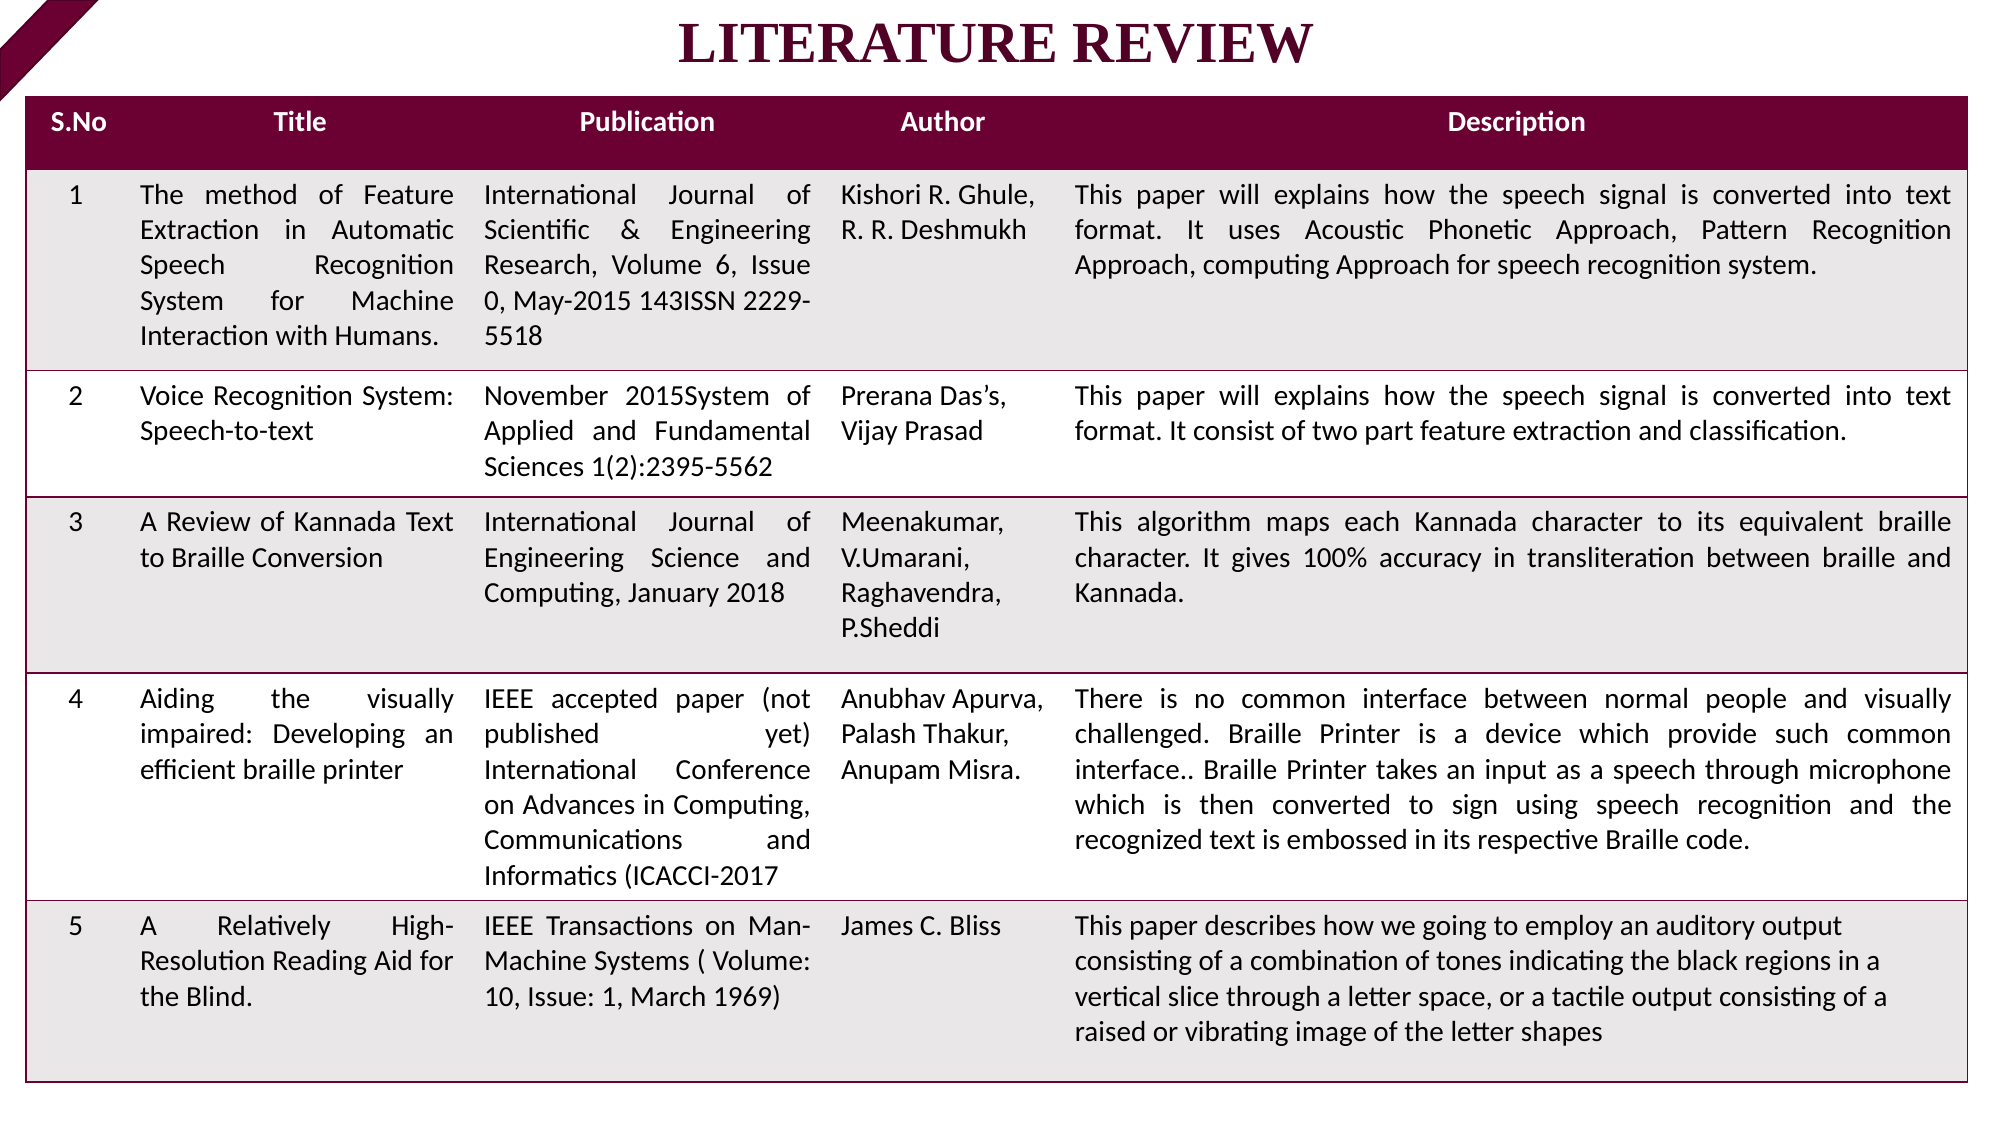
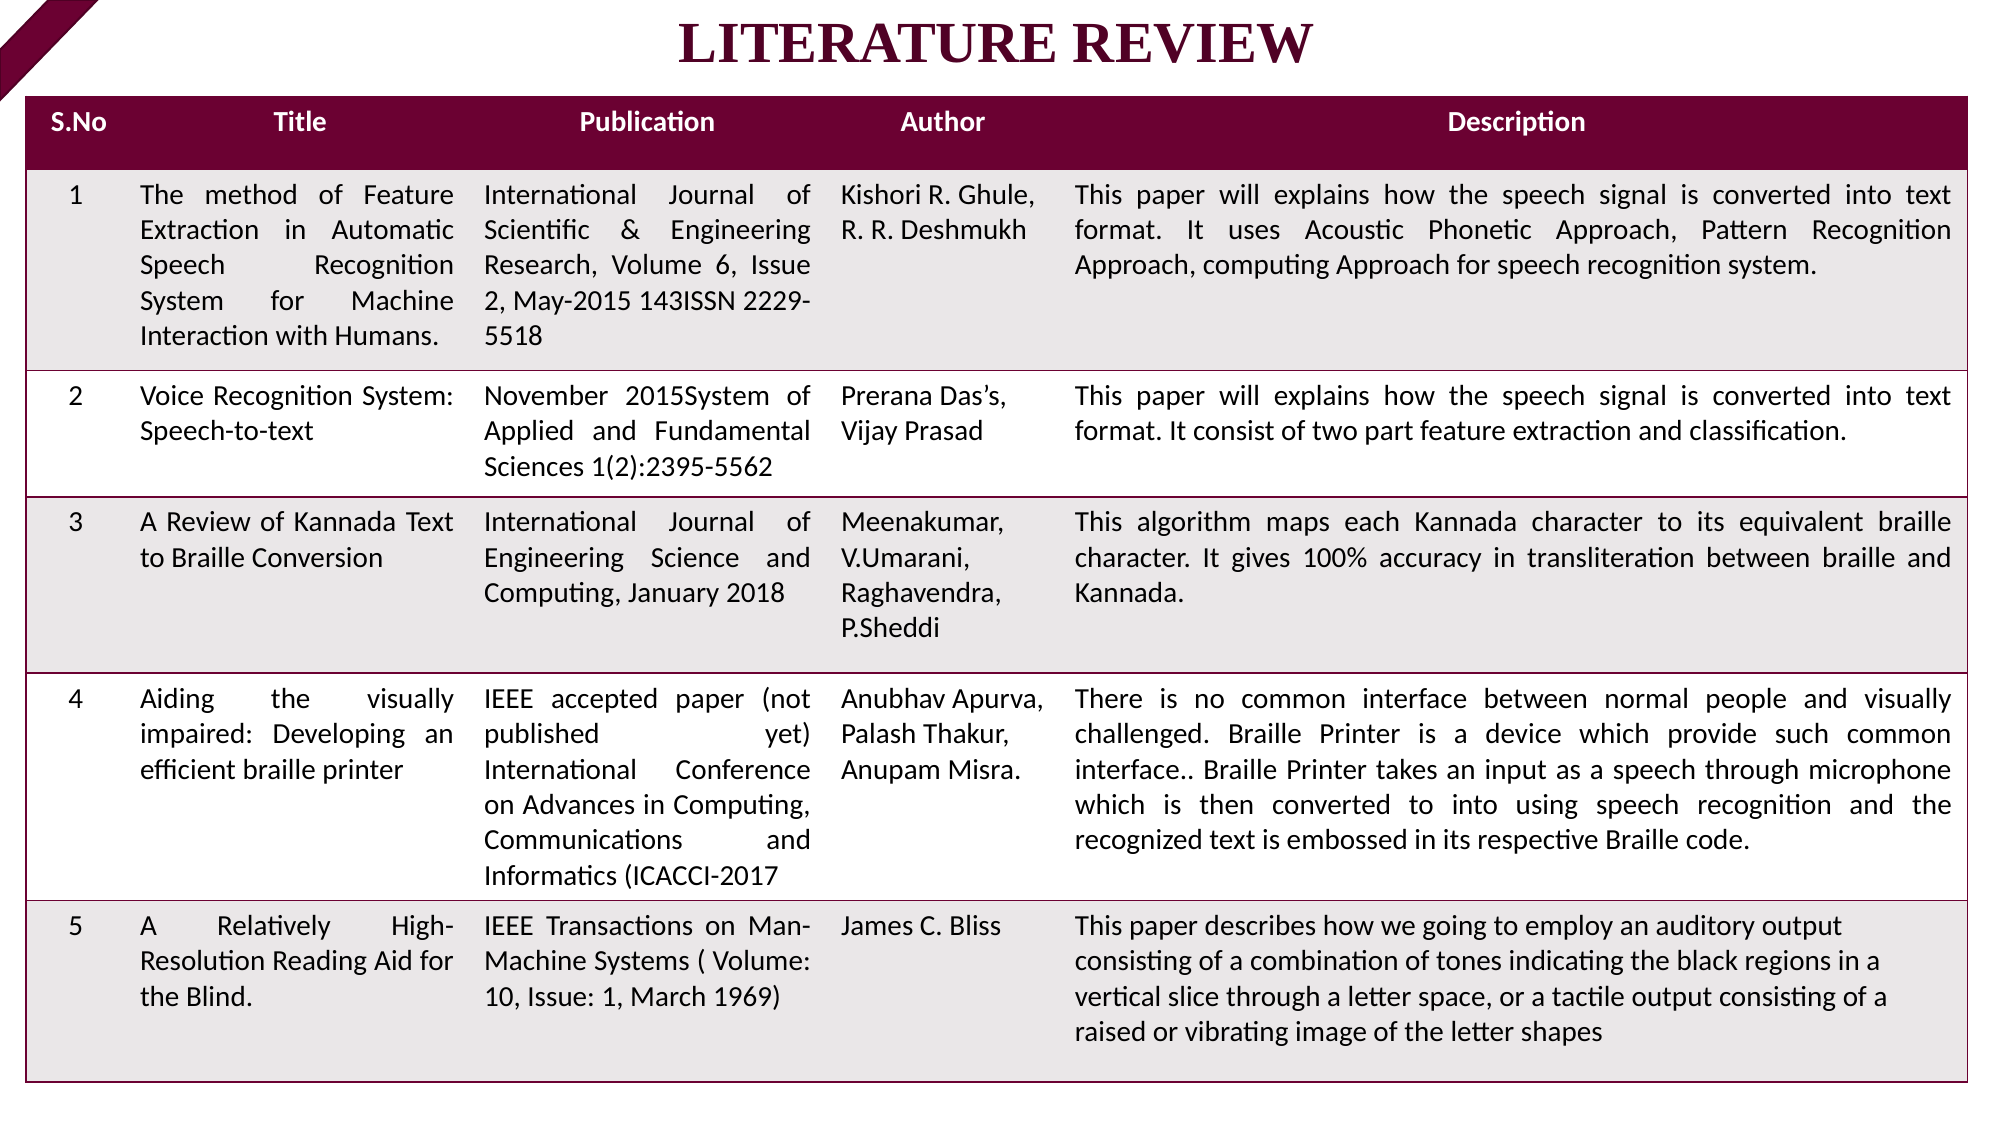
0 at (495, 301): 0 -> 2
to sign: sign -> into
